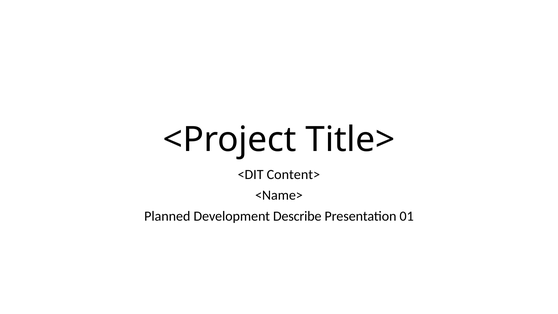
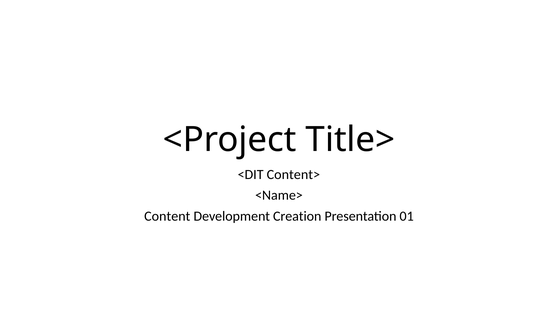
Planned: Planned -> Content
Describe: Describe -> Creation
